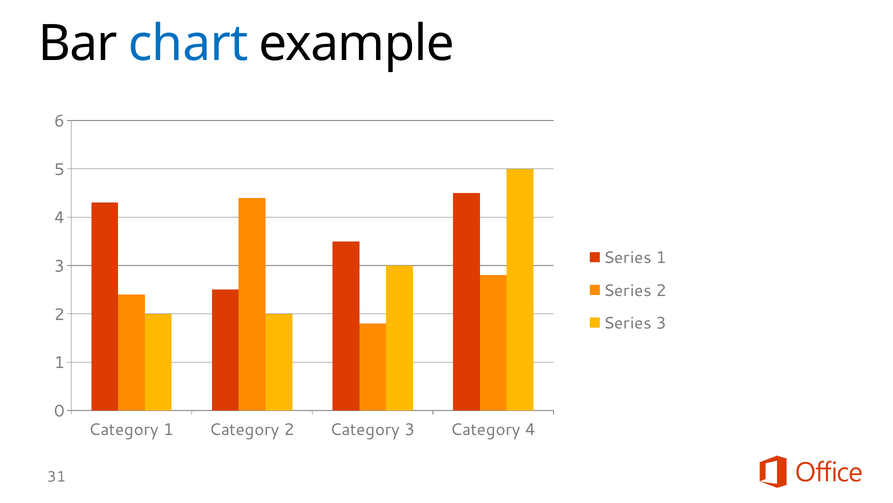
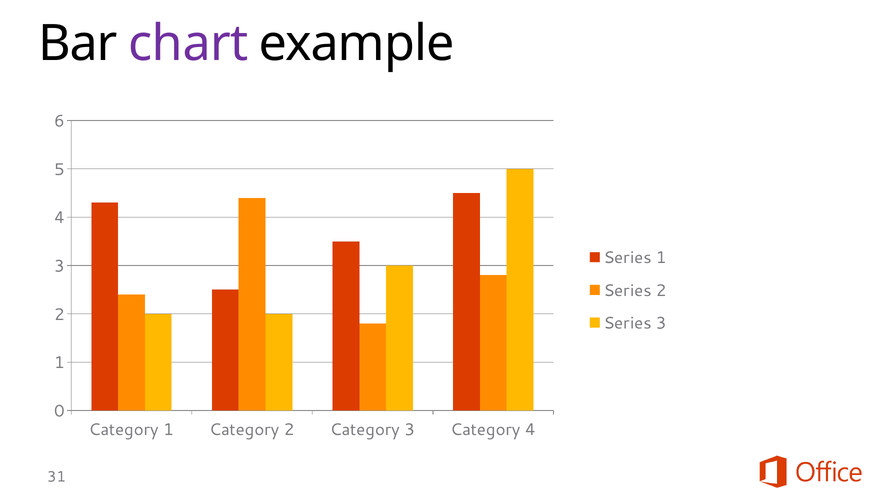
chart colour: blue -> purple
